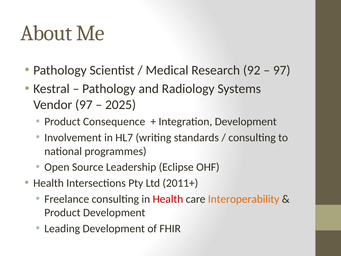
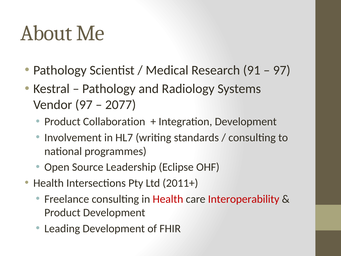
92: 92 -> 91
2025: 2025 -> 2077
Consequence: Consequence -> Collaboration
Interoperability colour: orange -> red
